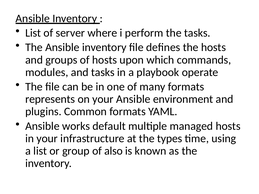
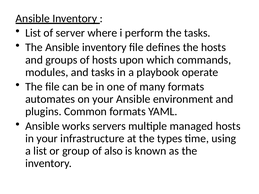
represents: represents -> automates
default: default -> servers
